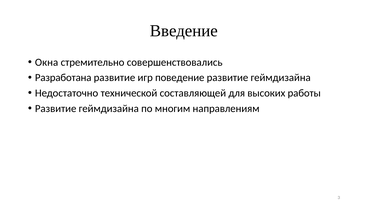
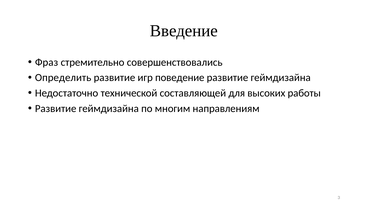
Окна: Окна -> Фраз
Разработана: Разработана -> Определить
